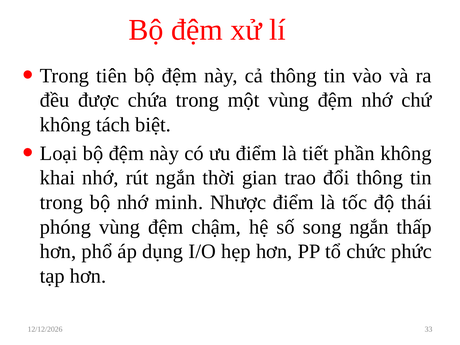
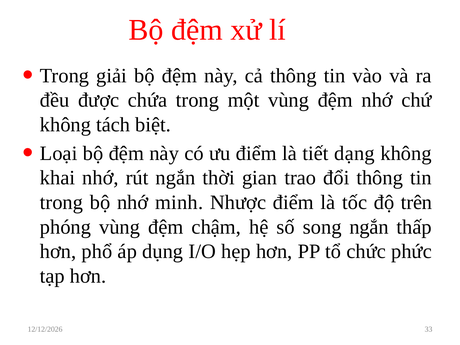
tiên: tiên -> giải
phần: phần -> dạng
thái: thái -> trên
